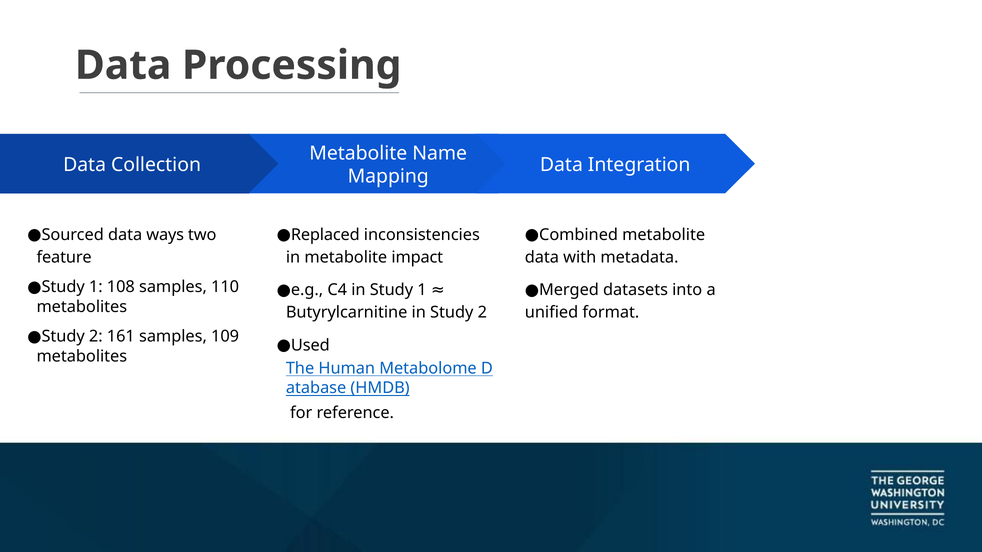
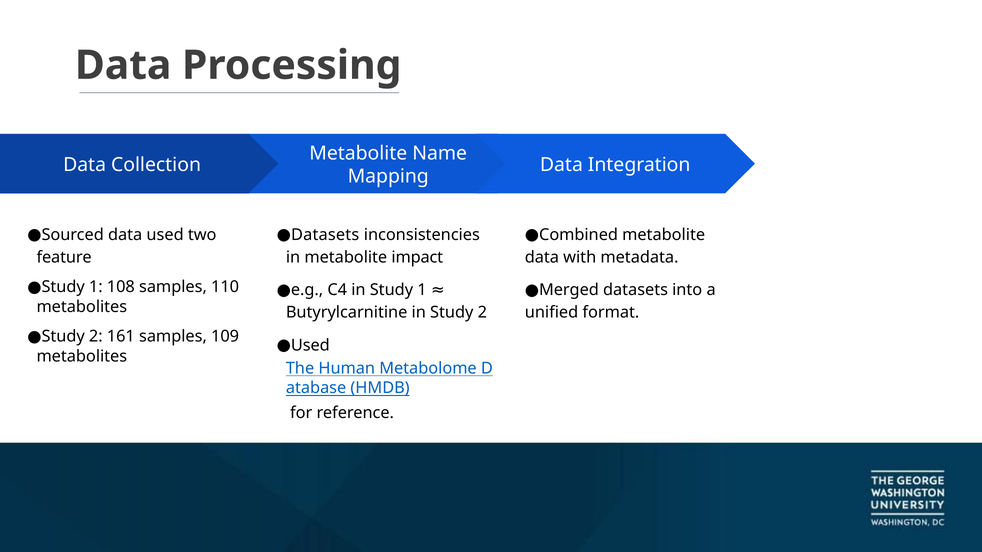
data ways: ways -> used
Replaced at (325, 235): Replaced -> Datasets
